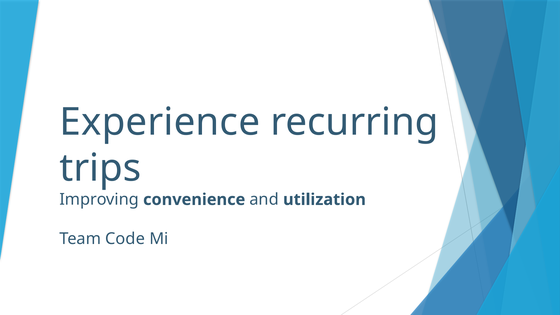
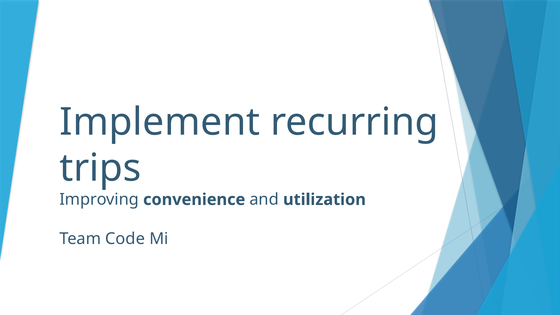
Experience: Experience -> Implement
